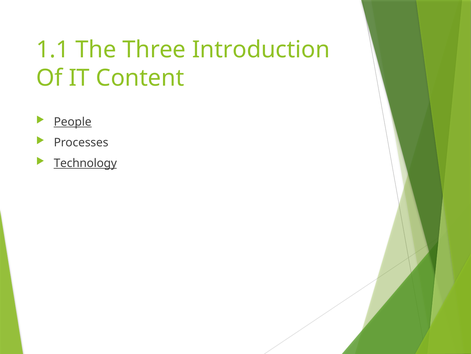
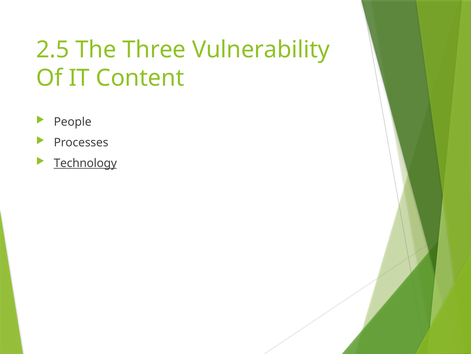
1.1: 1.1 -> 2.5
Introduction: Introduction -> Vulnerability
People underline: present -> none
